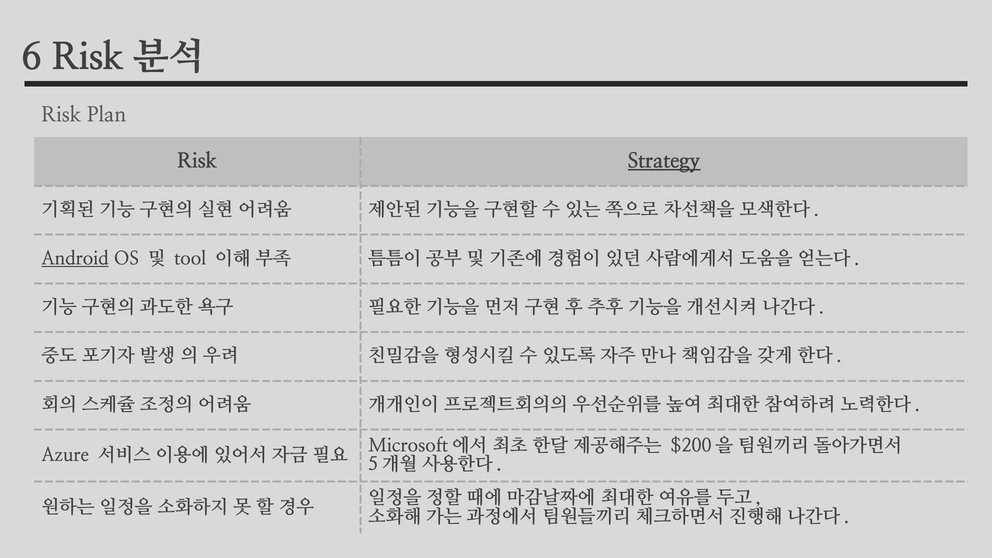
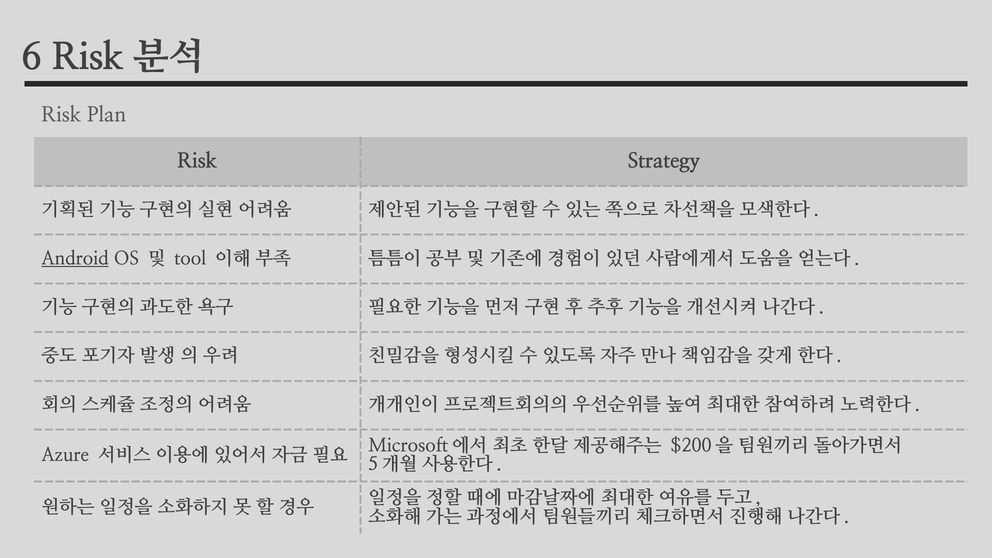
Strategy underline: present -> none
